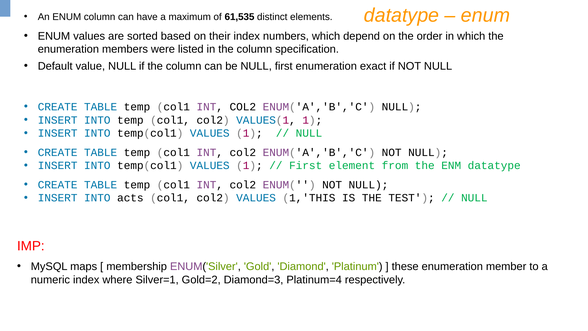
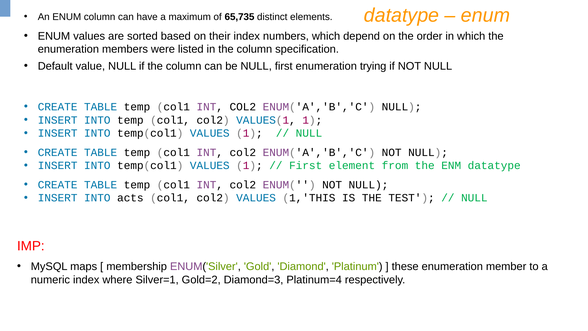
61,535: 61,535 -> 65,735
exact: exact -> trying
